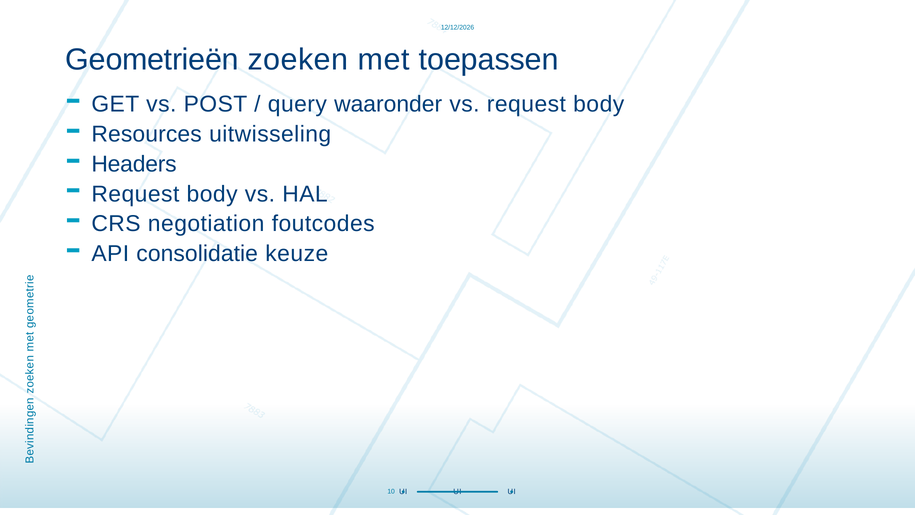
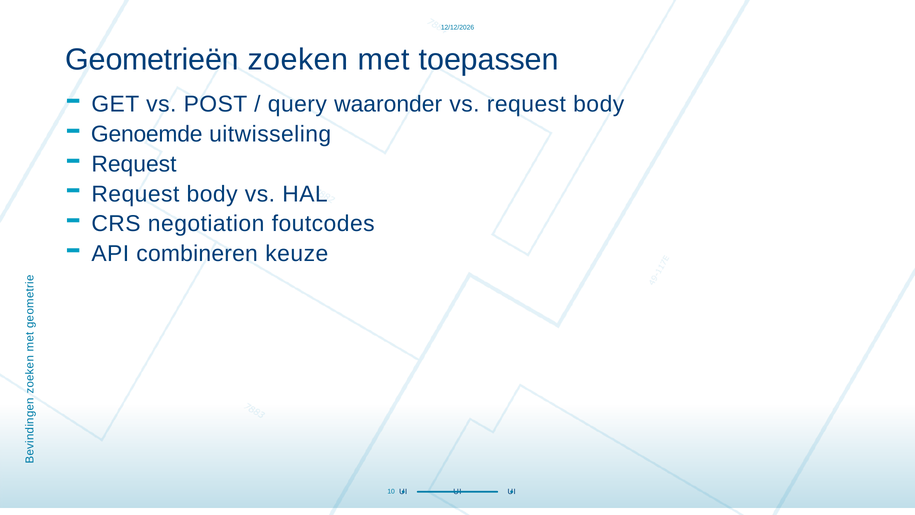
Resources: Resources -> Genoemde
Headers at (134, 164): Headers -> Request
consolidatie: consolidatie -> combineren
